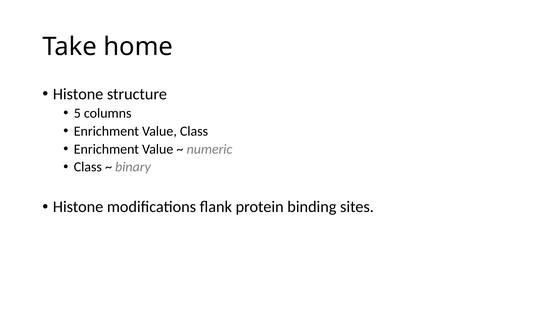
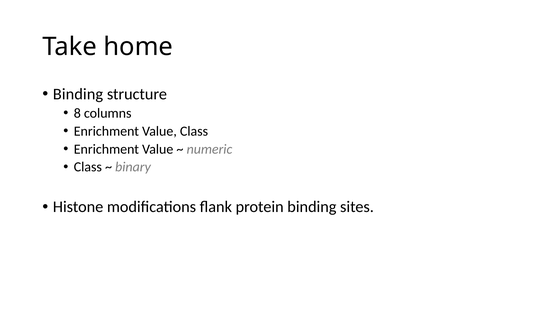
Histone at (78, 94): Histone -> Binding
5: 5 -> 8
